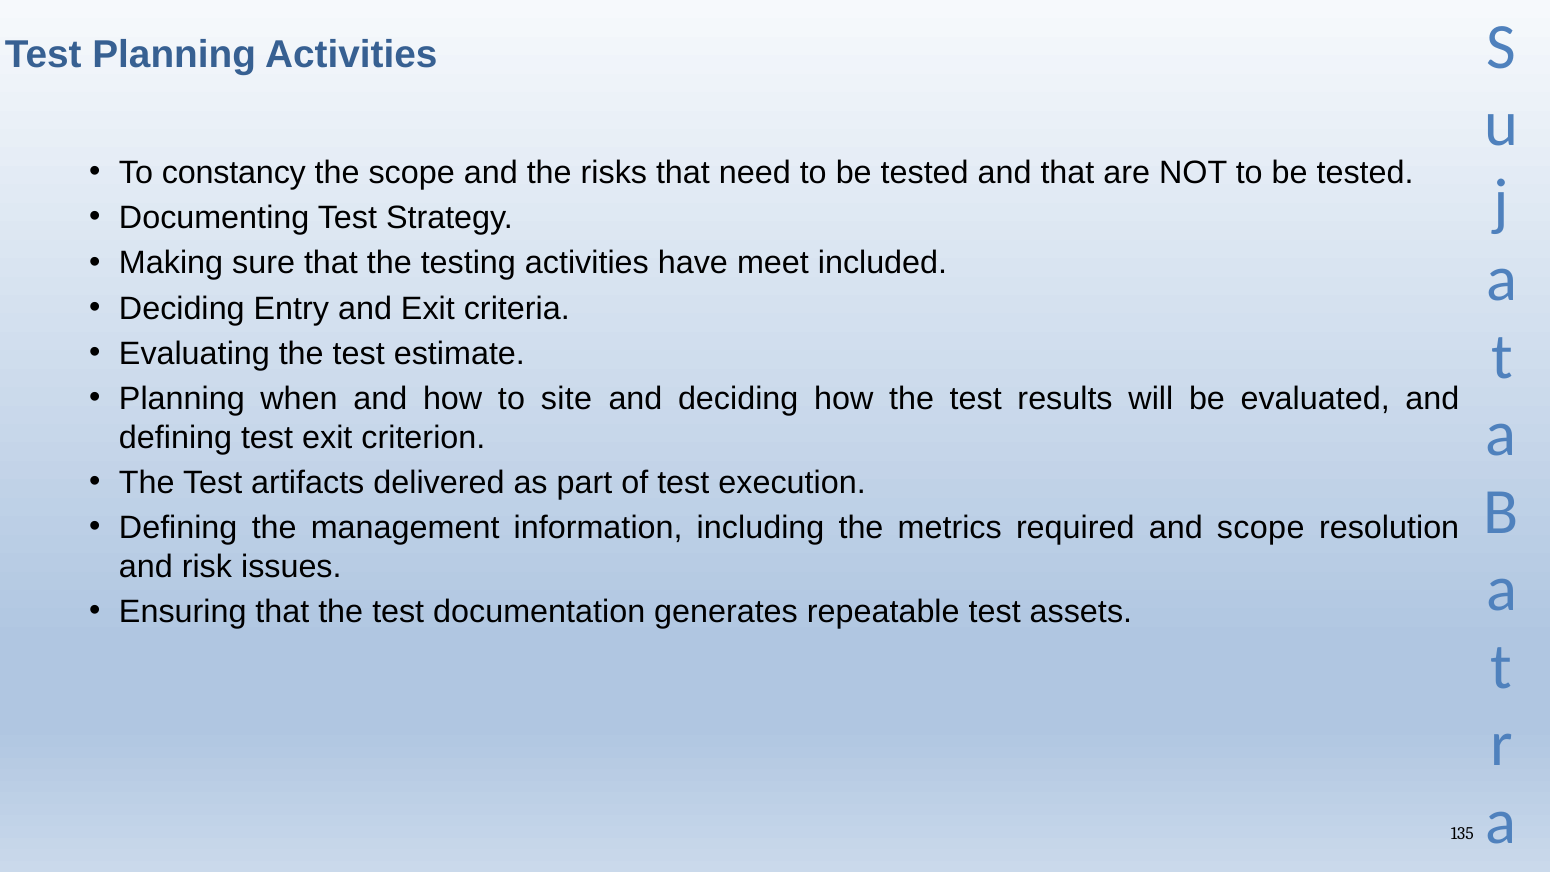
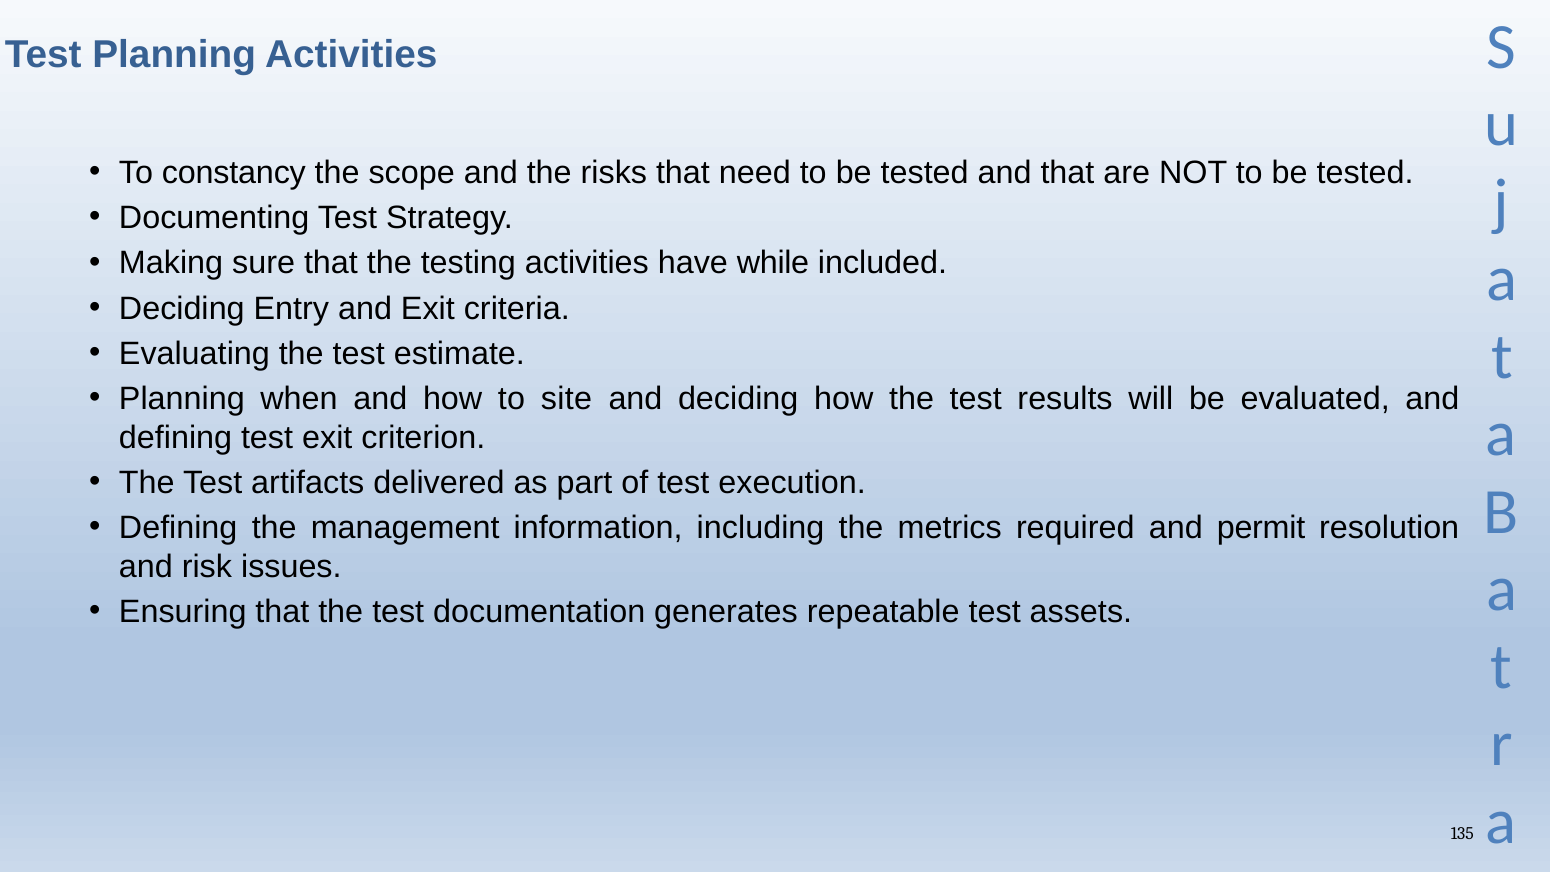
meet: meet -> while
and scope: scope -> permit
